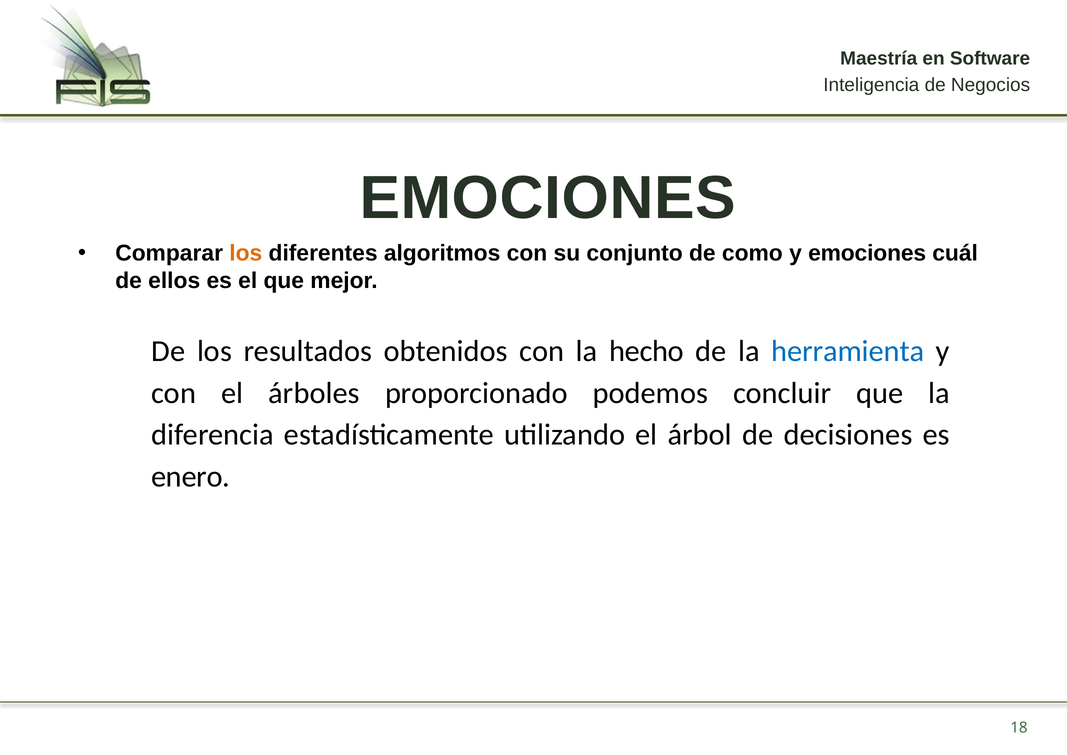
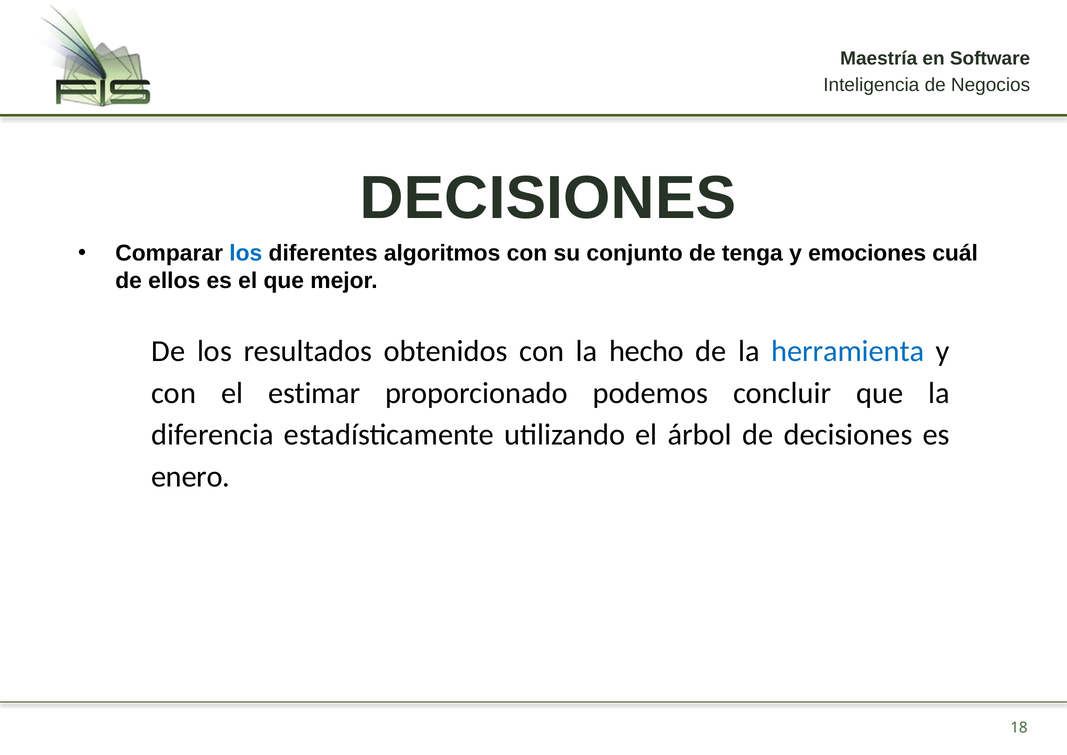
EMOCIONES at (548, 198): EMOCIONES -> DECISIONES
los at (246, 253) colour: orange -> blue
como: como -> tenga
árboles: árboles -> estimar
